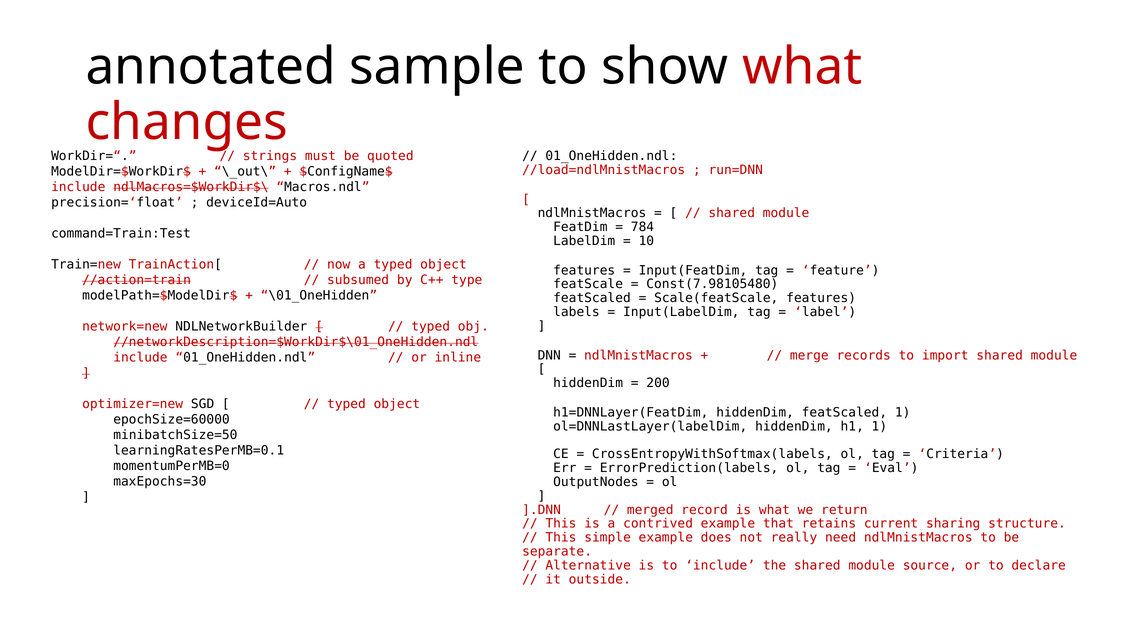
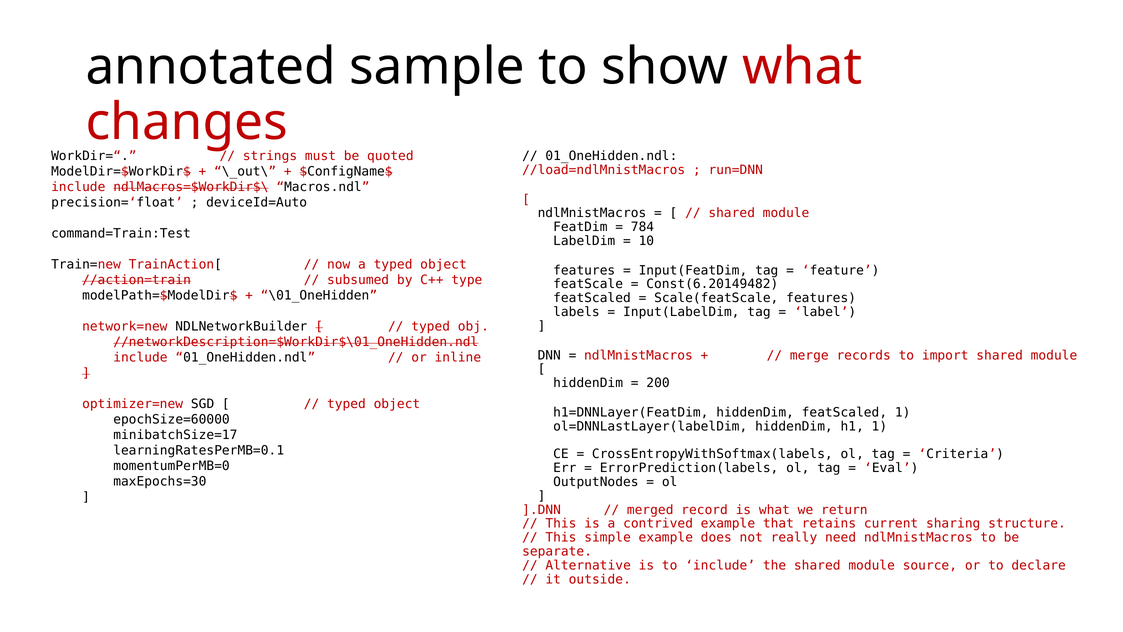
Const(7.98105480: Const(7.98105480 -> Const(6.20149482
minibatchSize=50: minibatchSize=50 -> minibatchSize=17
